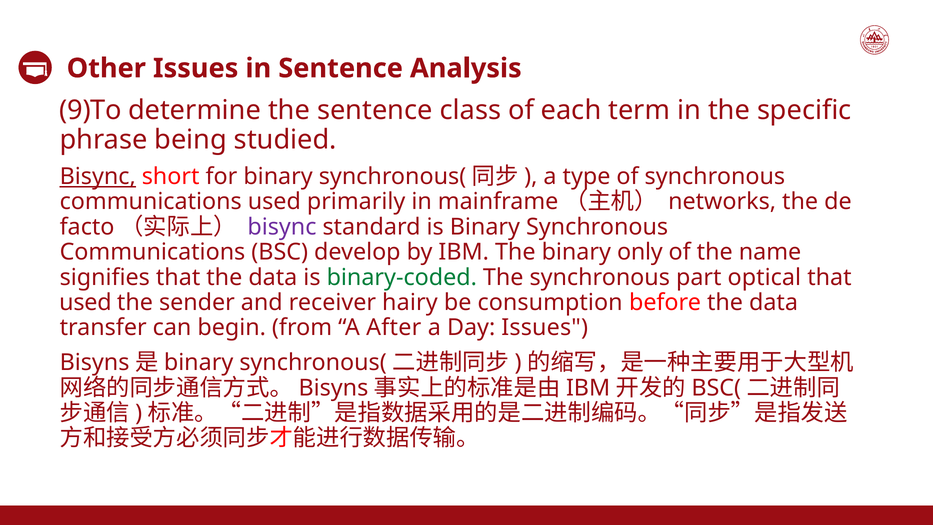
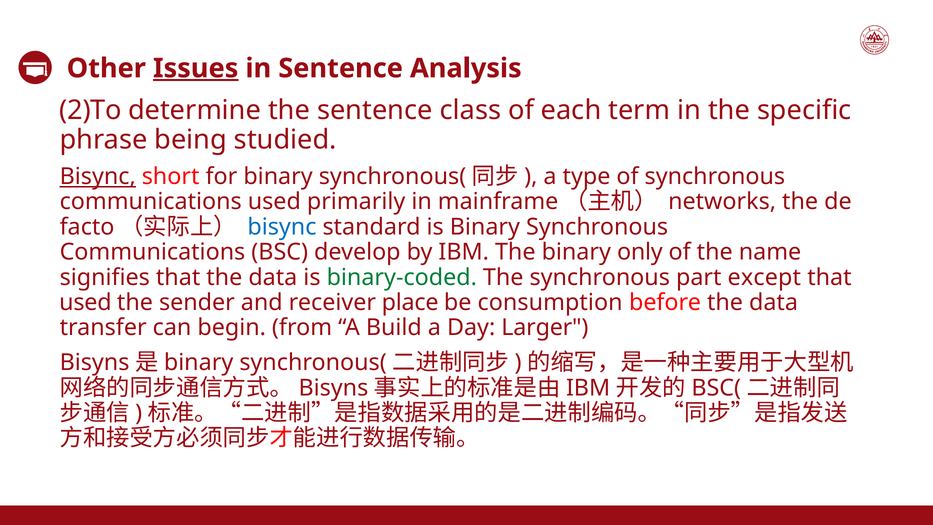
Issues at (196, 68) underline: none -> present
9)To: 9)To -> 2)To
bisync at (282, 227) colour: purple -> blue
optical: optical -> except
hairy: hairy -> place
After: After -> Build
Day Issues: Issues -> Larger
